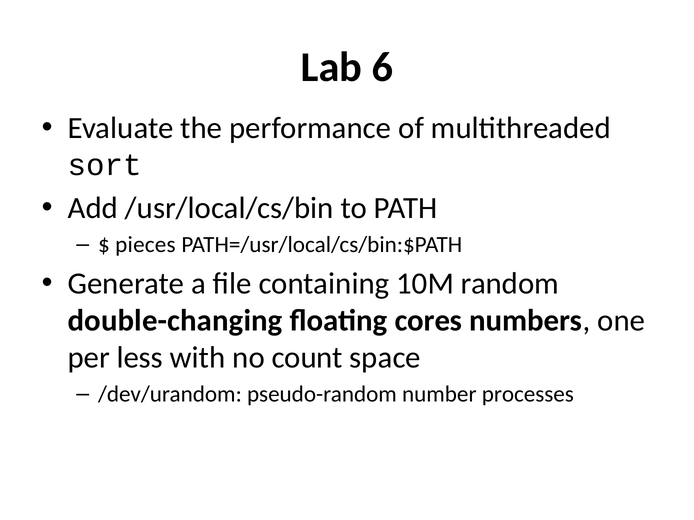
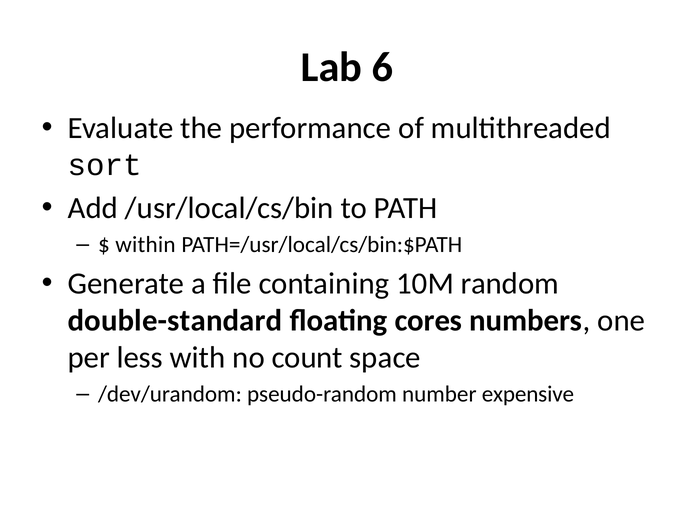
pieces: pieces -> within
double-changing: double-changing -> double-standard
processes: processes -> expensive
